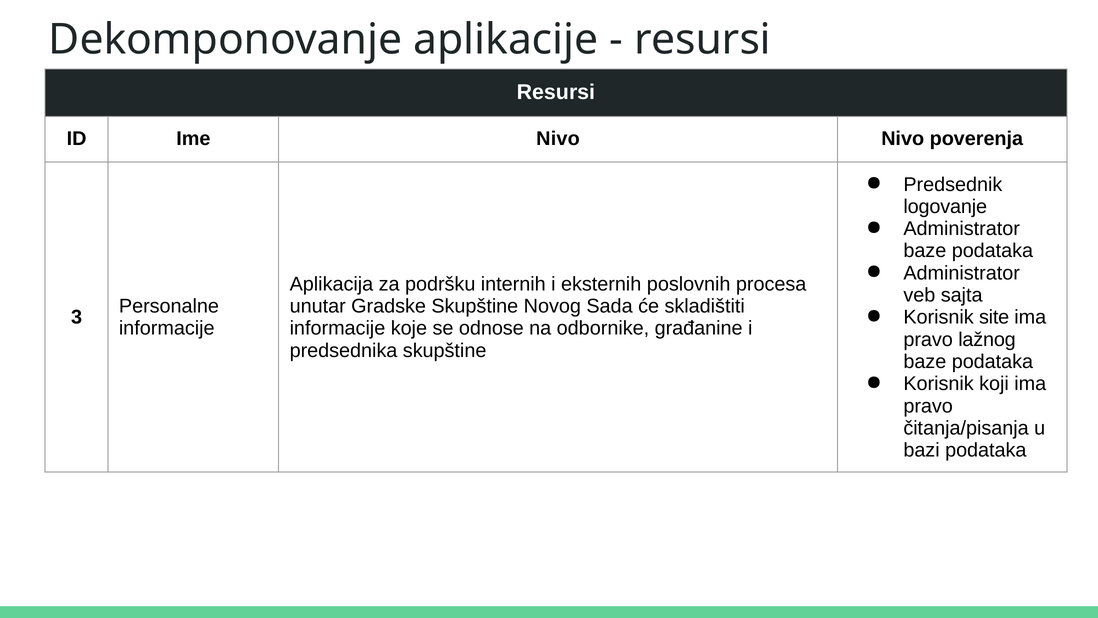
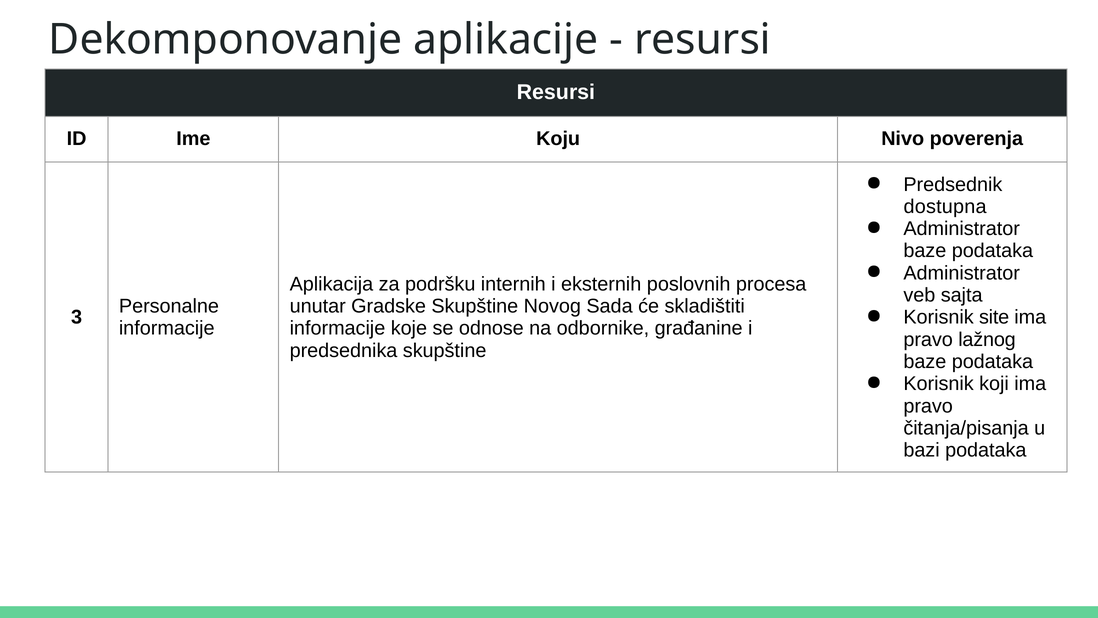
Ime Nivo: Nivo -> Koju
logovanje: logovanje -> dostupna
